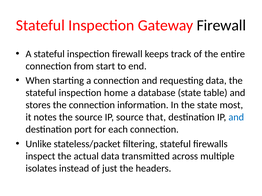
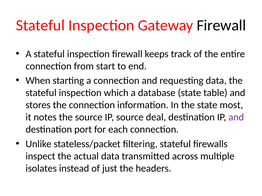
home: home -> which
that: that -> deal
and at (236, 117) colour: blue -> purple
